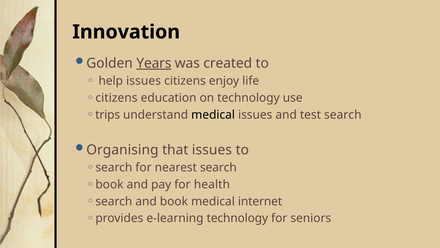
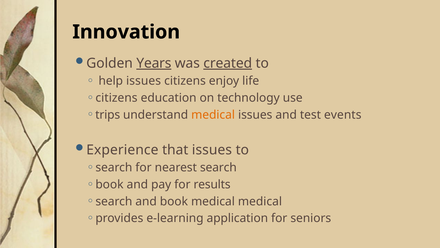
created underline: none -> present
medical at (213, 115) colour: black -> orange
test search: search -> events
Organising: Organising -> Experience
health: health -> results
medical internet: internet -> medical
e-learning technology: technology -> application
